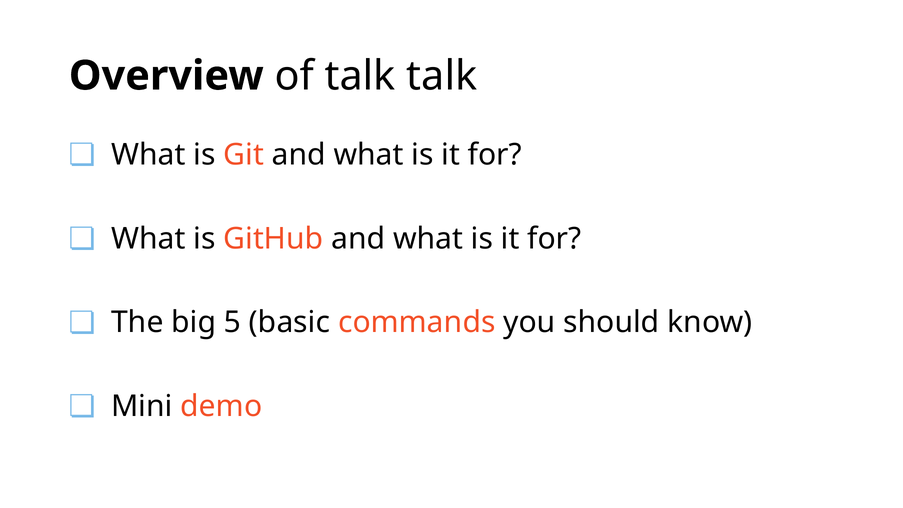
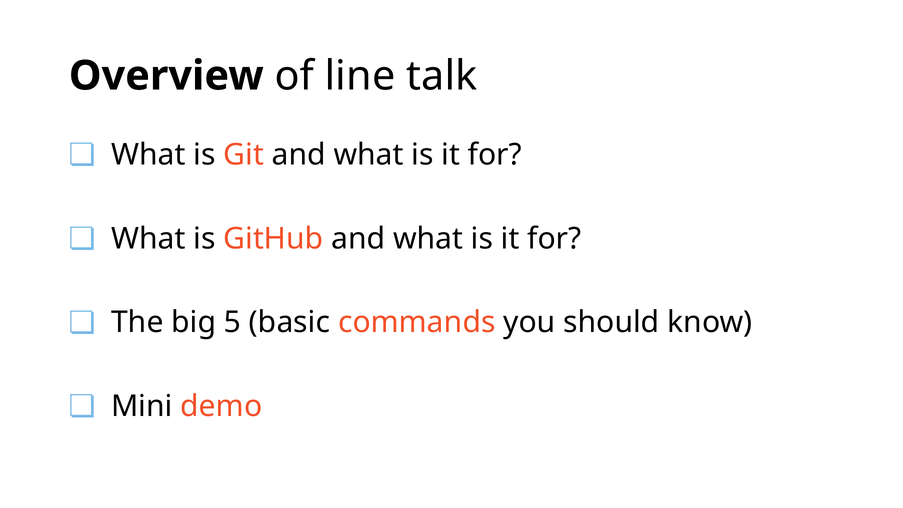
of talk: talk -> line
